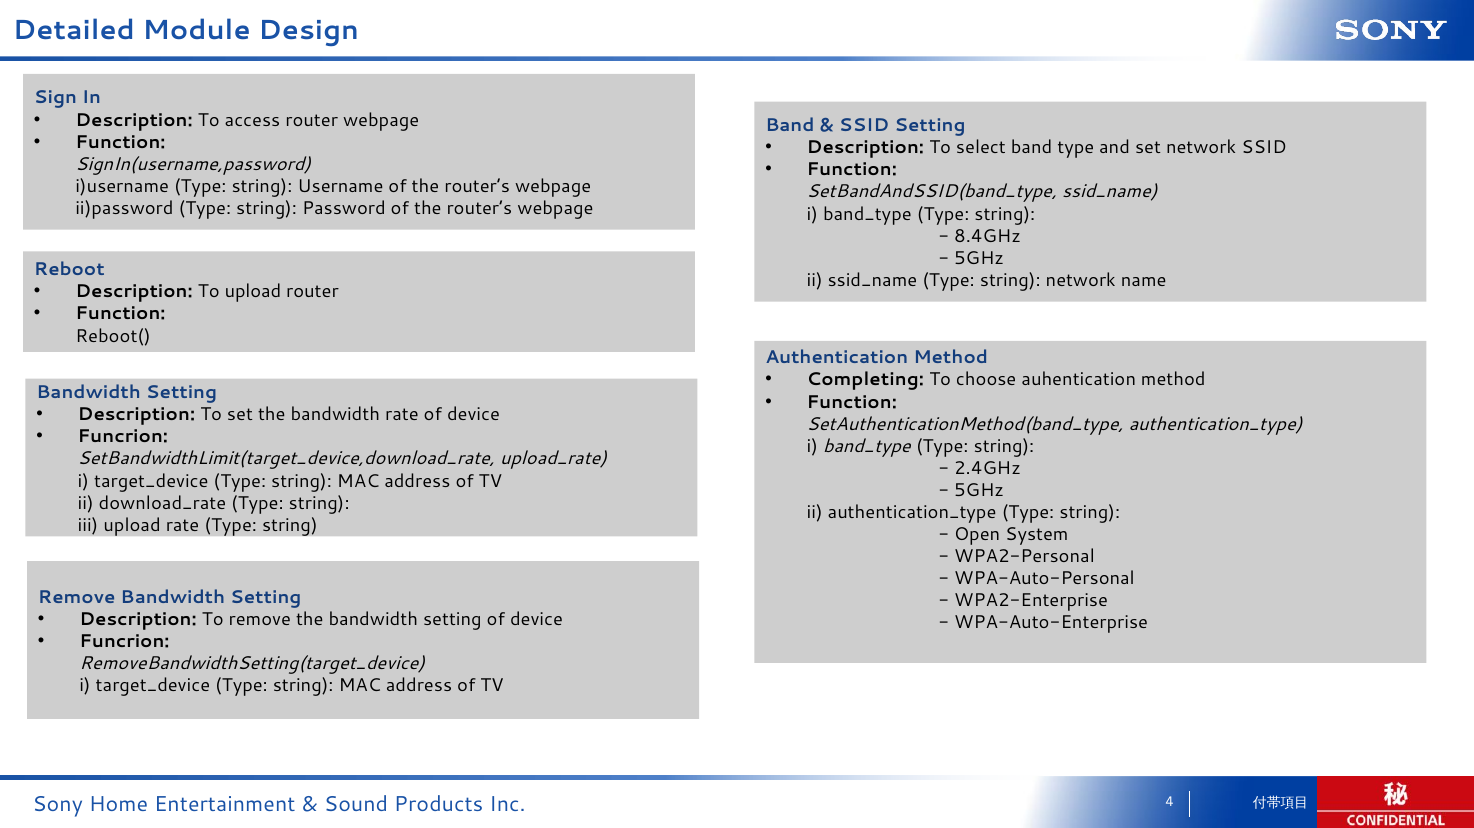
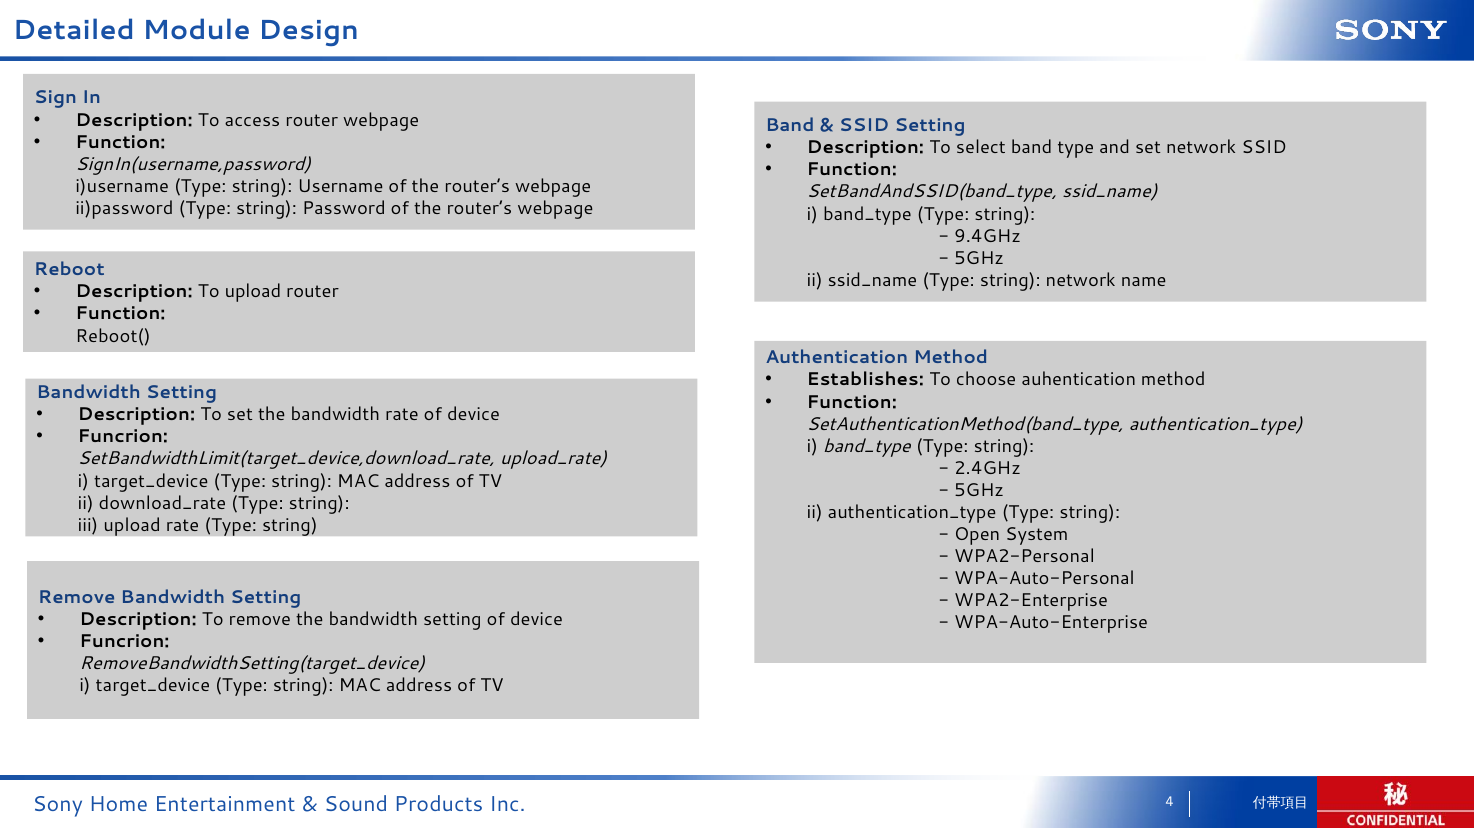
8.4GHz: 8.4GHz -> 9.4GHz
Completing: Completing -> Establishes
